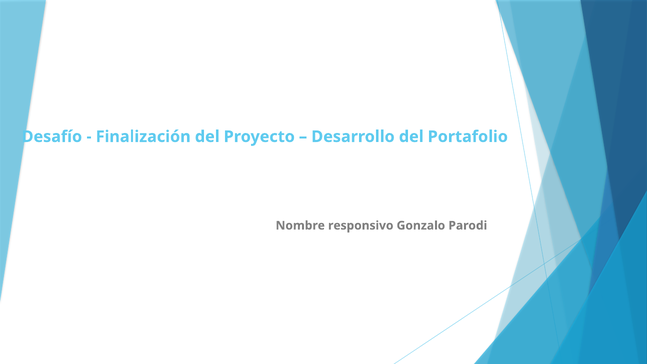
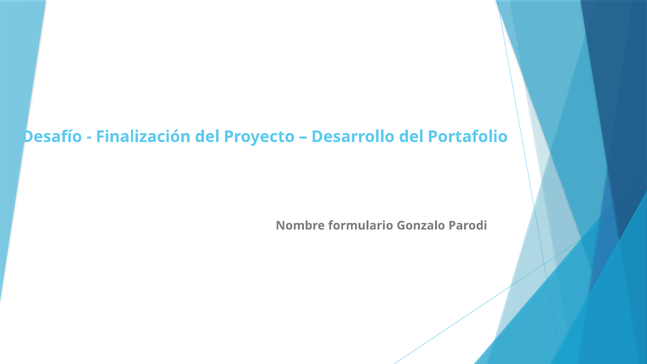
responsivo: responsivo -> formulario
